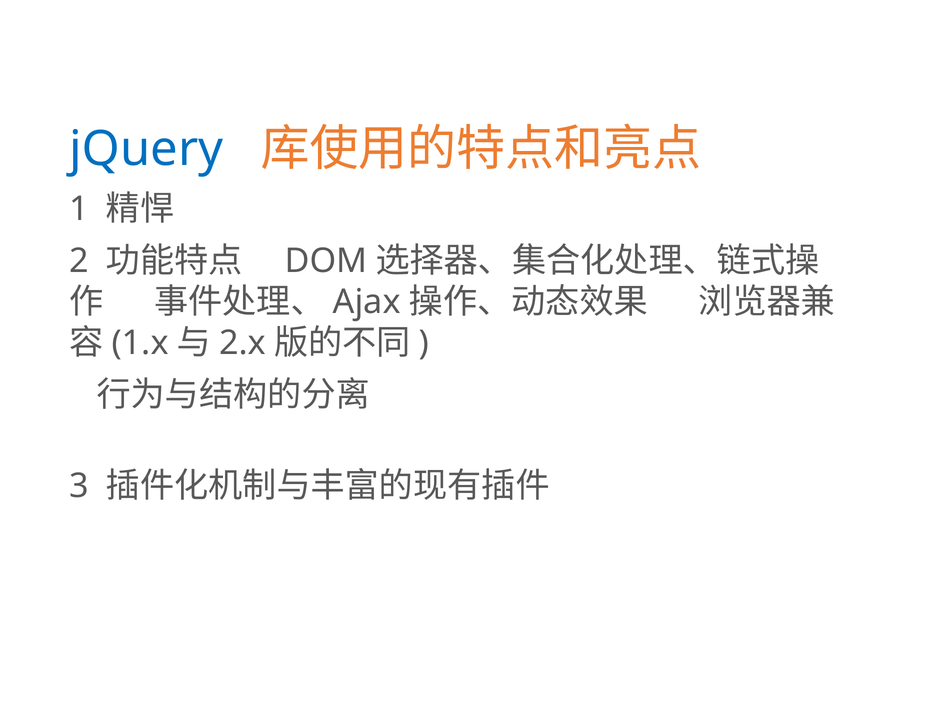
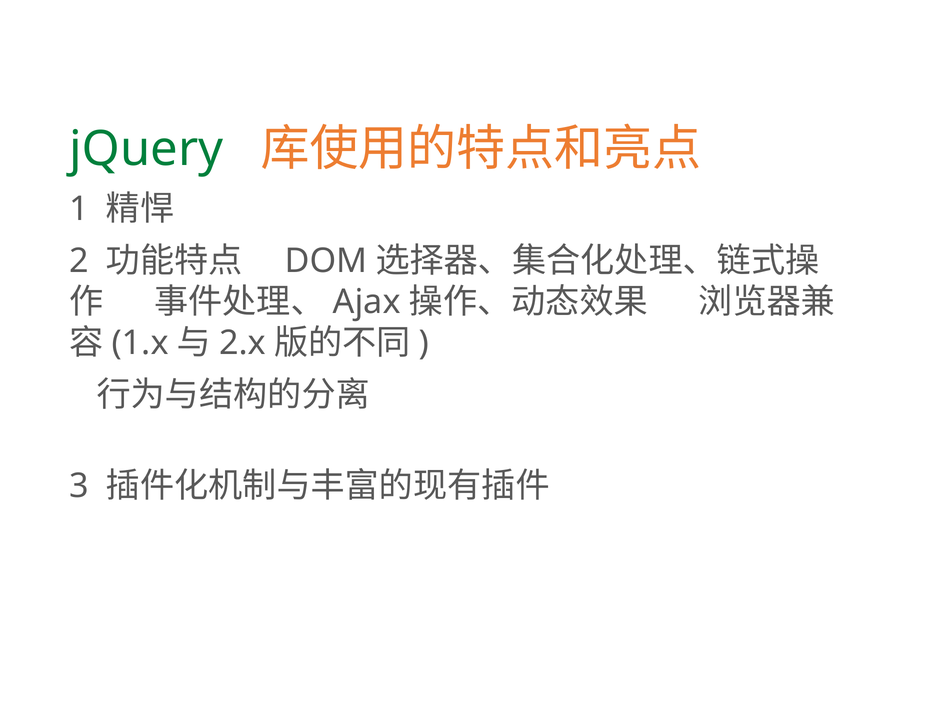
jQuery colour: blue -> green
